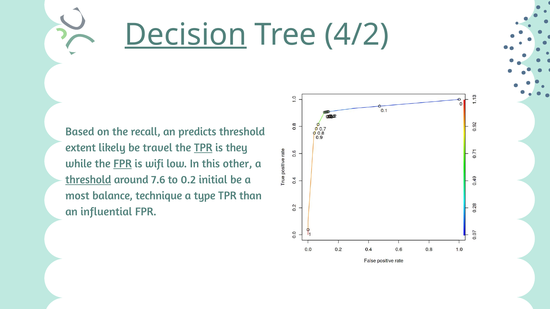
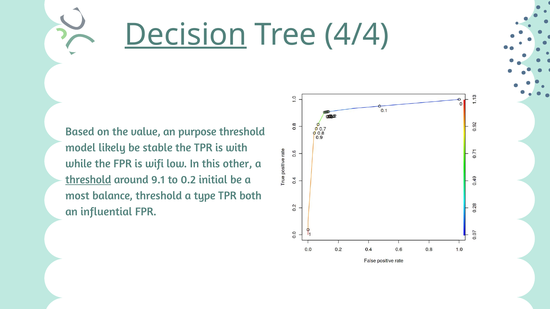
4/2: 4/2 -> 4/4
recall: recall -> value
predicts: predicts -> purpose
extent: extent -> model
travel: travel -> stable
TPR at (203, 148) underline: present -> none
they: they -> with
FPR at (123, 164) underline: present -> none
7.6: 7.6 -> 9.1
balance technique: technique -> threshold
than: than -> both
